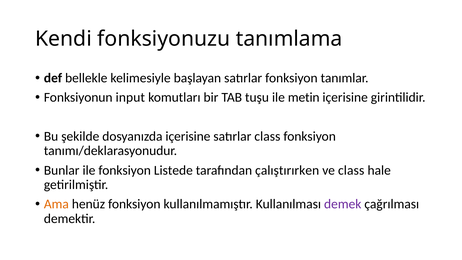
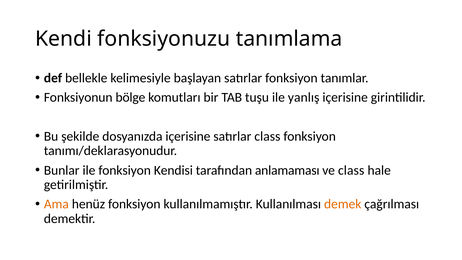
input: input -> bölge
metin: metin -> yanlış
Listede: Listede -> Kendisi
çalıştırırken: çalıştırırken -> anlamaması
demek colour: purple -> orange
